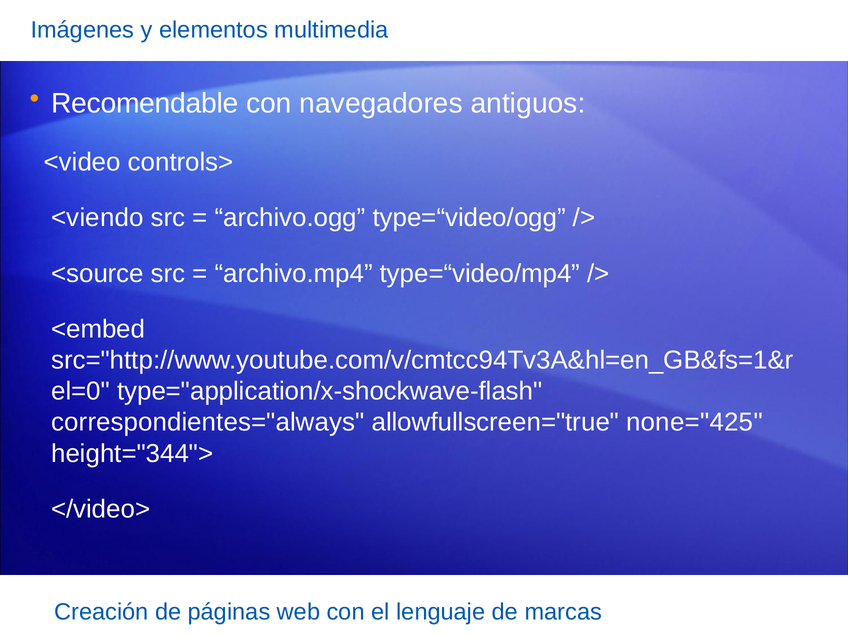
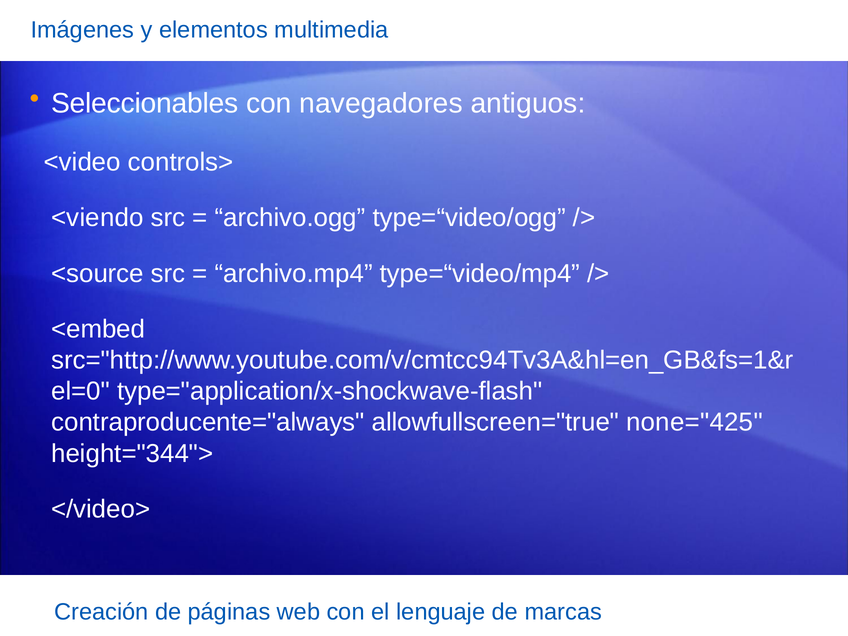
Recomendable: Recomendable -> Seleccionables
correspondientes="always: correspondientes="always -> contraproducente="always
